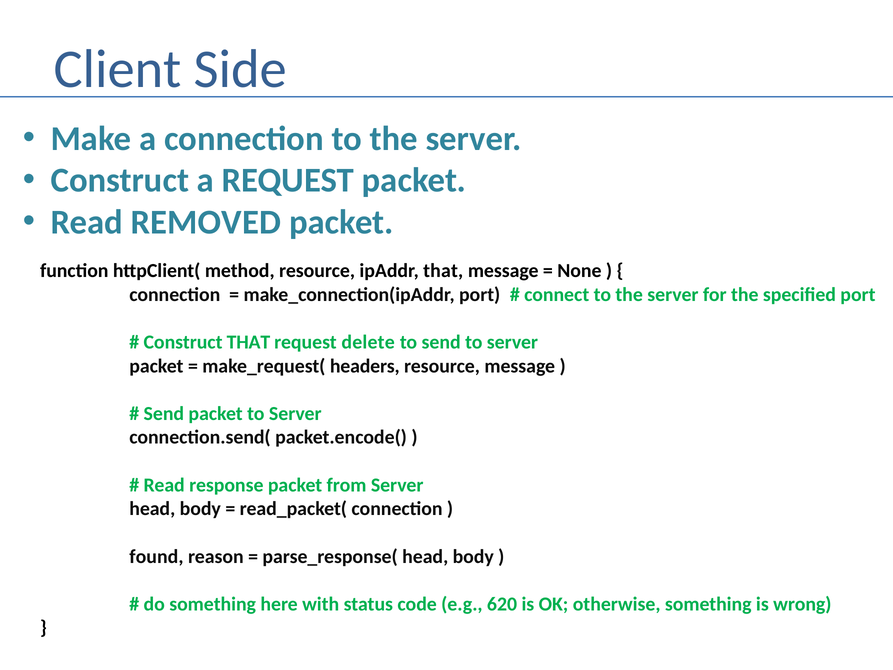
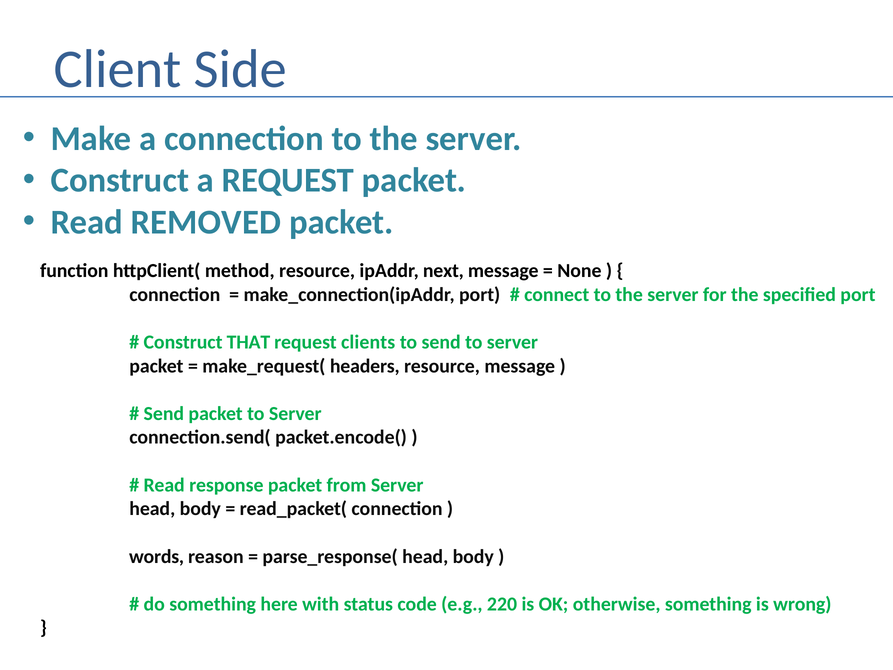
ipAddr that: that -> next
delete: delete -> clients
found: found -> words
620: 620 -> 220
